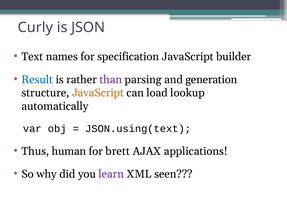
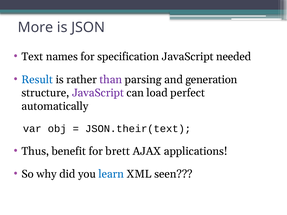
Curly: Curly -> More
builder: builder -> needed
JavaScript at (98, 93) colour: orange -> purple
lookup: lookup -> perfect
JSON.using(text: JSON.using(text -> JSON.their(text
human: human -> benefit
learn colour: purple -> blue
